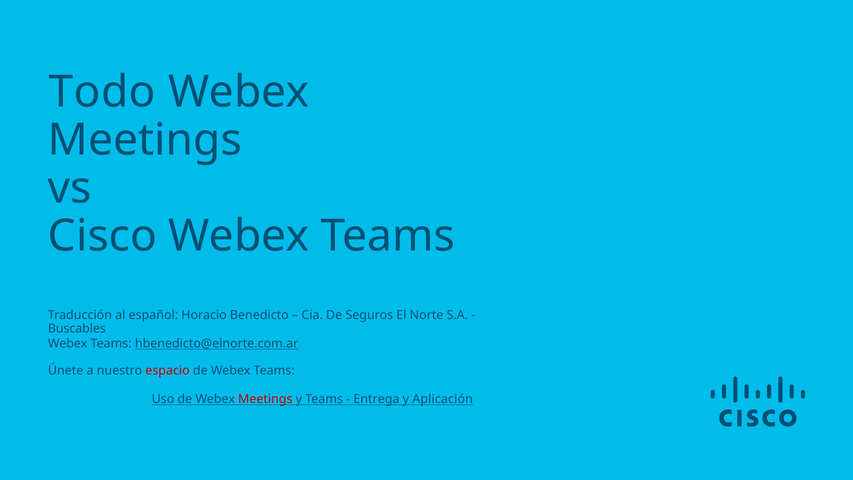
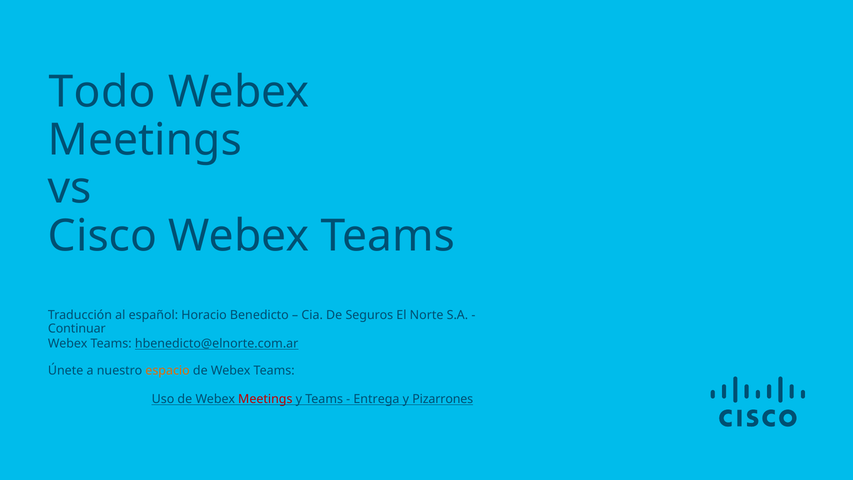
Buscables: Buscables -> Continuar
espacio colour: red -> orange
Aplicación: Aplicación -> Pizarrones
